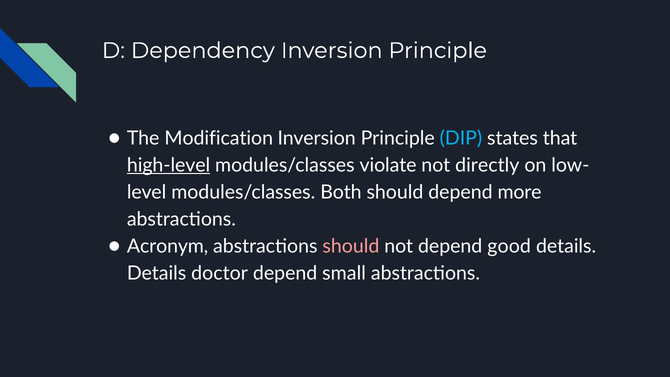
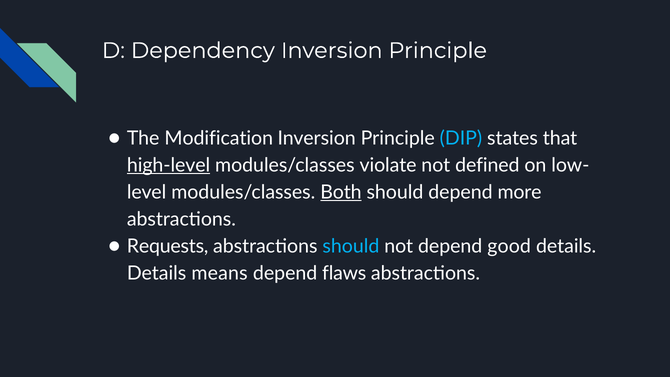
directly: directly -> defined
Both underline: none -> present
Acronym: Acronym -> Requests
should at (351, 246) colour: pink -> light blue
doctor: doctor -> means
small: small -> flaws
